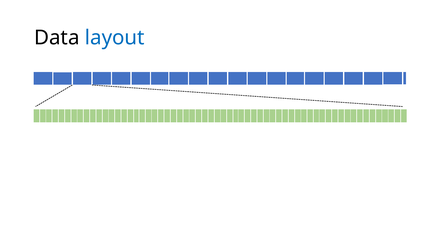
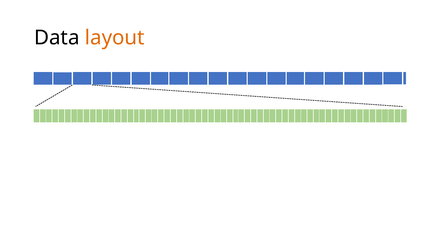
layout colour: blue -> orange
